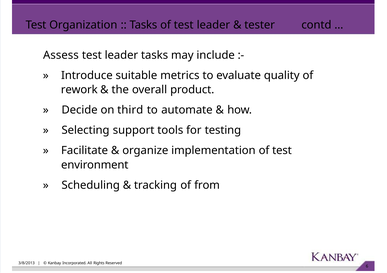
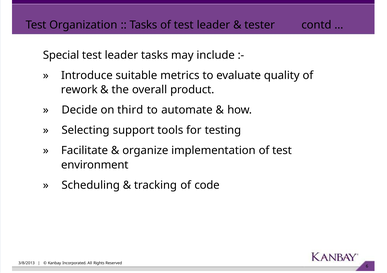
Assess: Assess -> Special
from: from -> code
